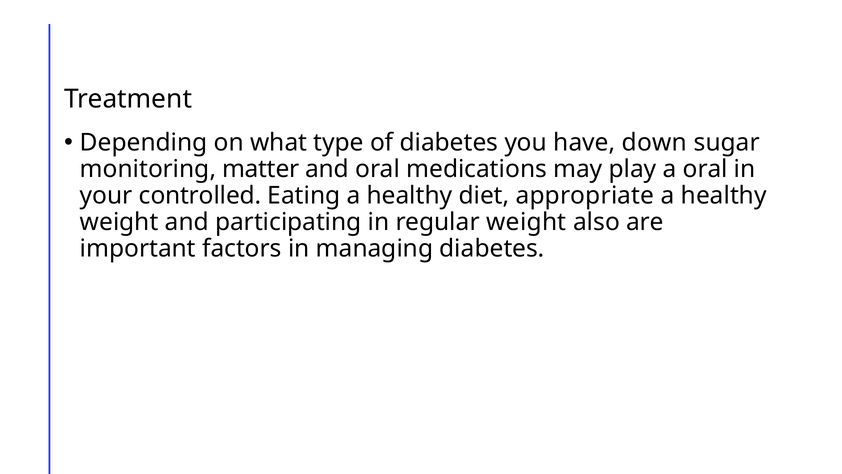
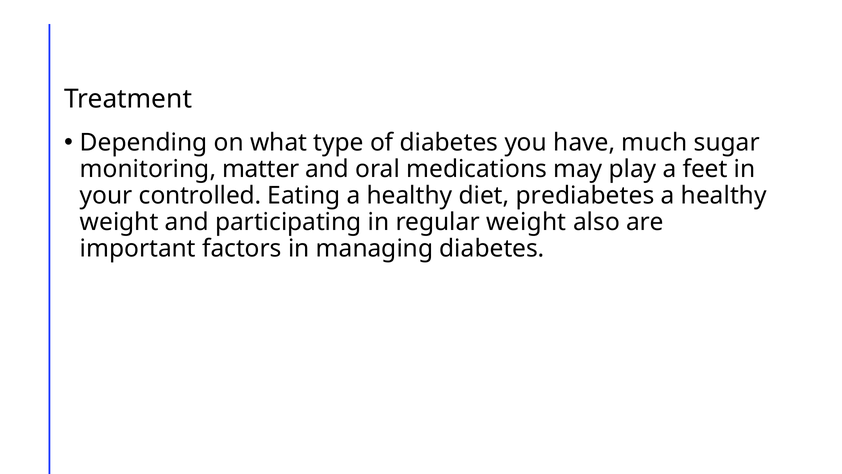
down: down -> much
a oral: oral -> feet
appropriate: appropriate -> prediabetes
